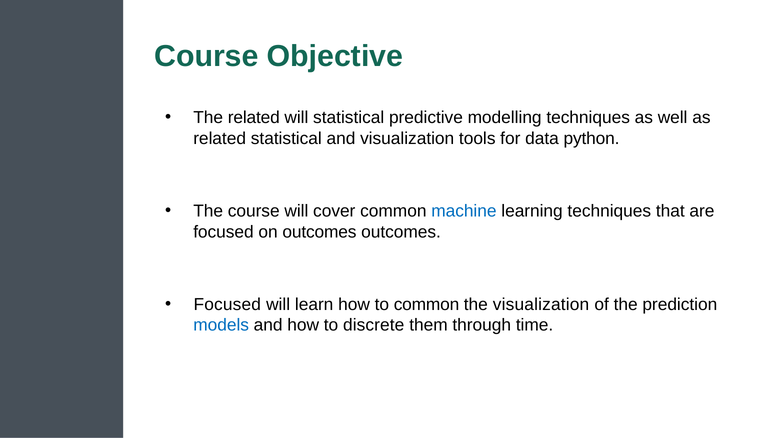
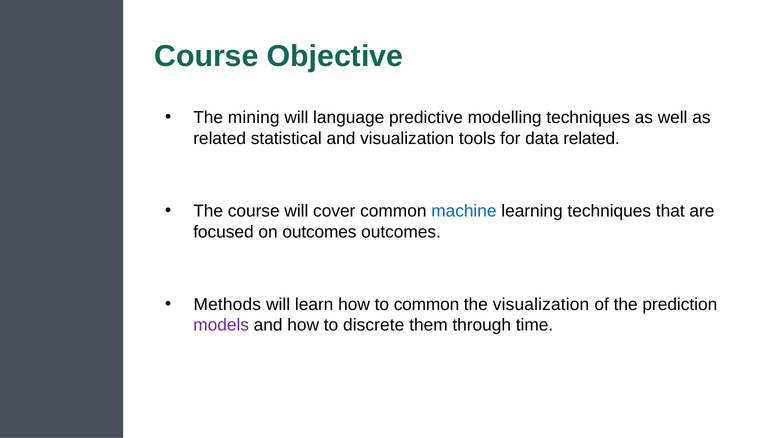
The related: related -> mining
will statistical: statistical -> language
data python: python -> related
Focused at (227, 305): Focused -> Methods
models colour: blue -> purple
